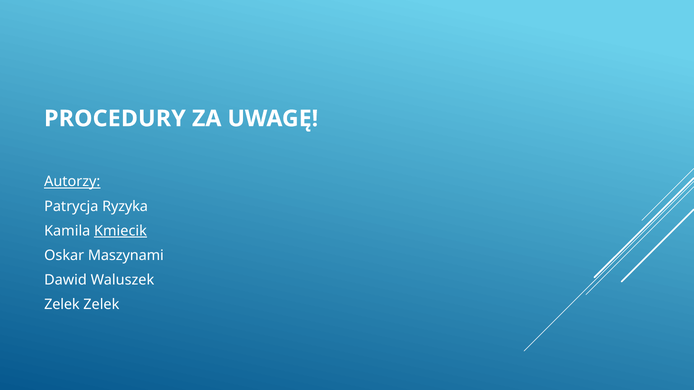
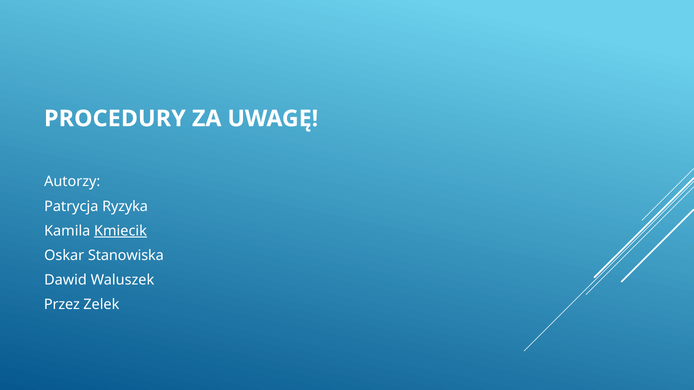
Autorzy underline: present -> none
Maszynami: Maszynami -> Stanowiska
Zelek at (62, 305): Zelek -> Przez
